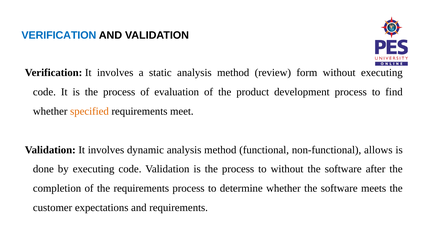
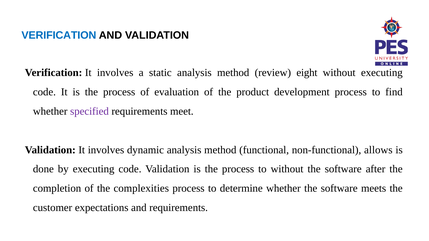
form: form -> eight
specified colour: orange -> purple
the requirements: requirements -> complexities
